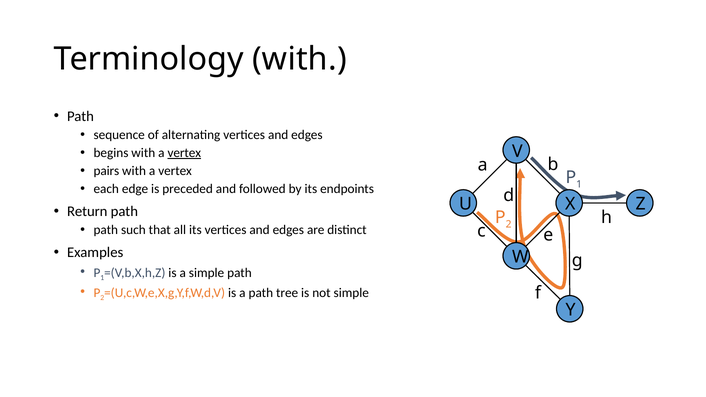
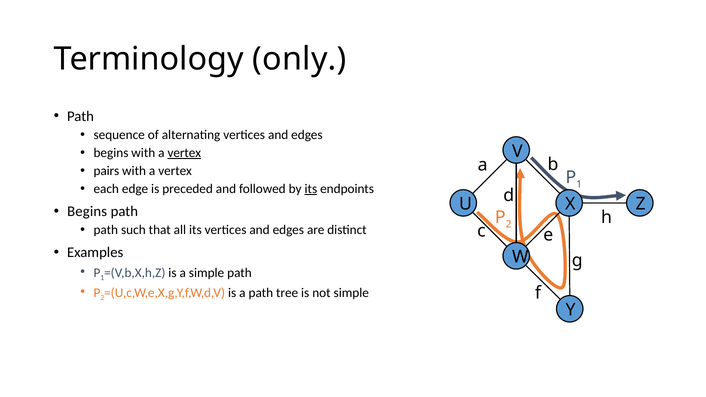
Terminology with: with -> only
its at (311, 189) underline: none -> present
Return at (87, 211): Return -> Begins
